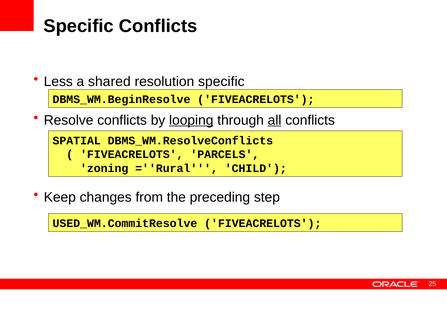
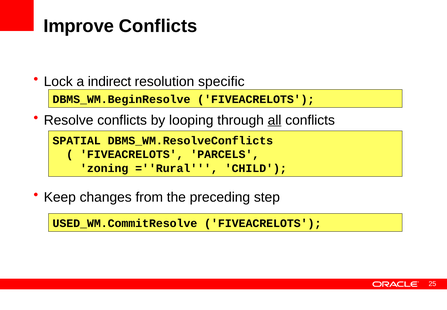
Specific at (79, 26): Specific -> Improve
Less: Less -> Lock
shared: shared -> indirect
looping underline: present -> none
